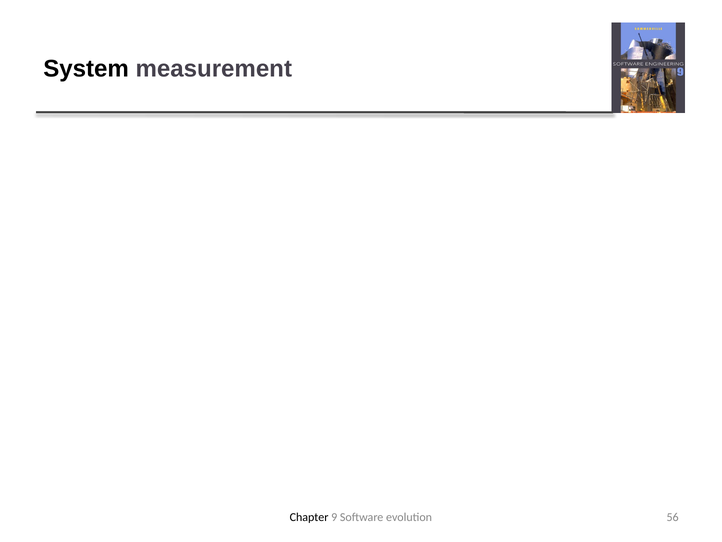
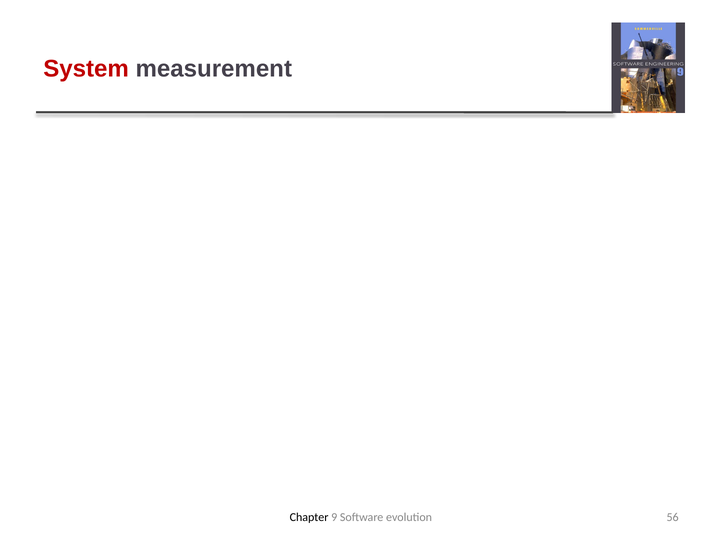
System at (86, 68) colour: black -> red
